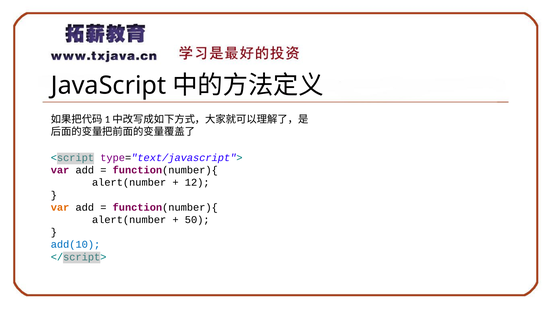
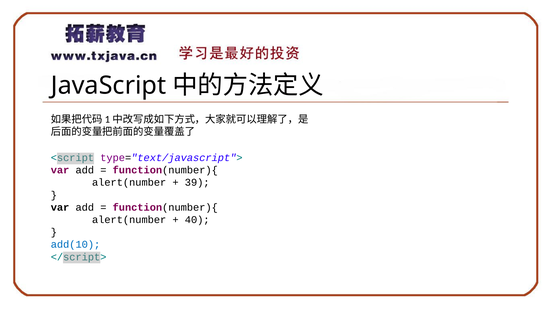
12: 12 -> 39
var at (60, 207) colour: orange -> black
50: 50 -> 40
